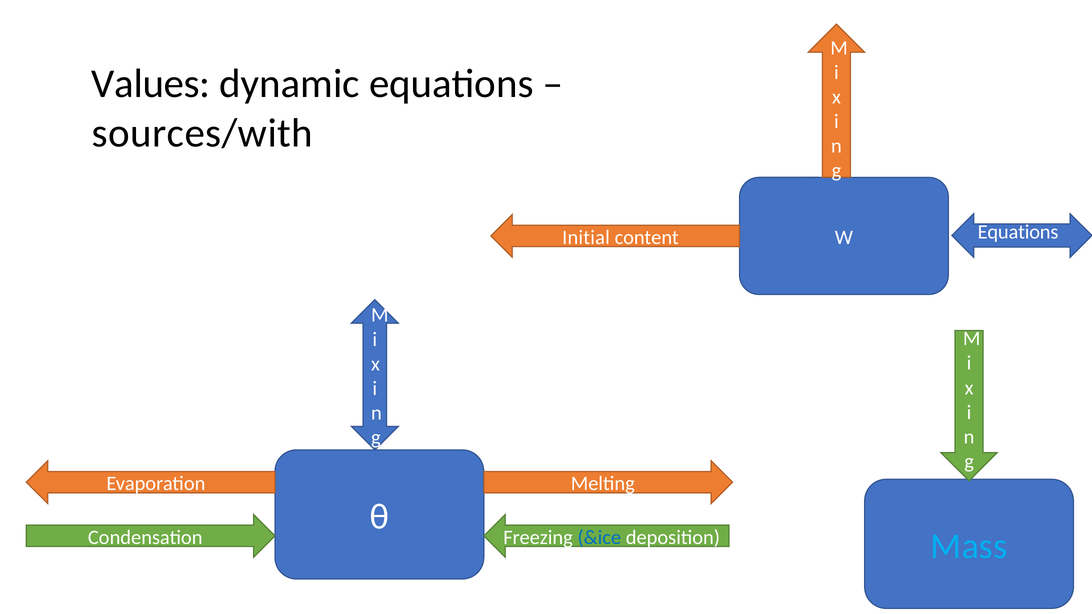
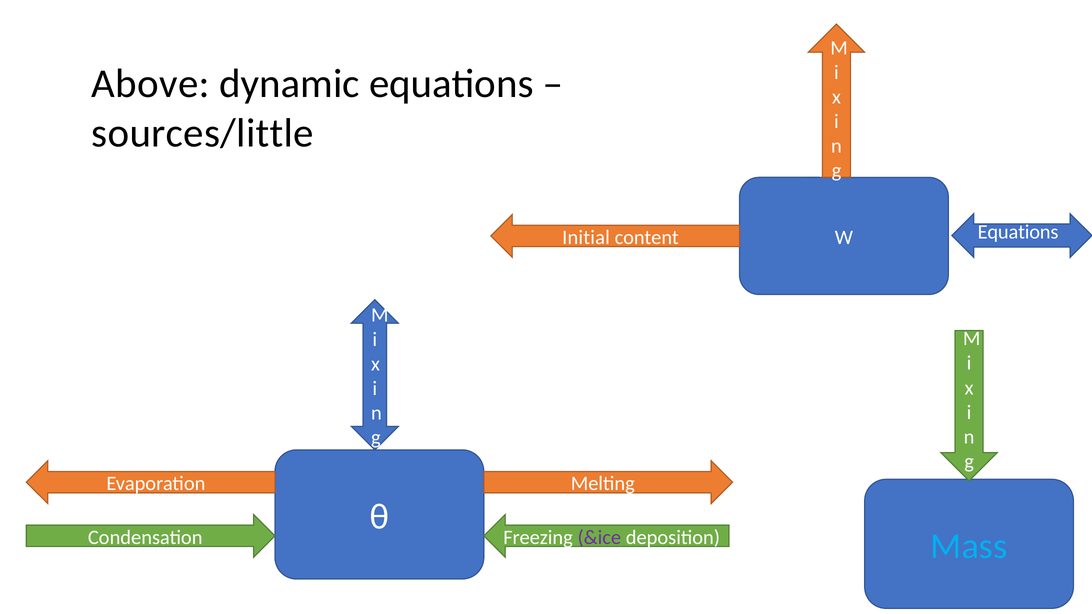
Values: Values -> Above
sources/with: sources/with -> sources/little
&ice colour: blue -> purple
